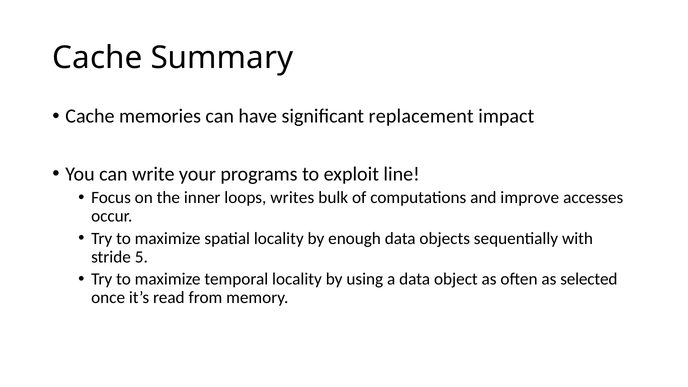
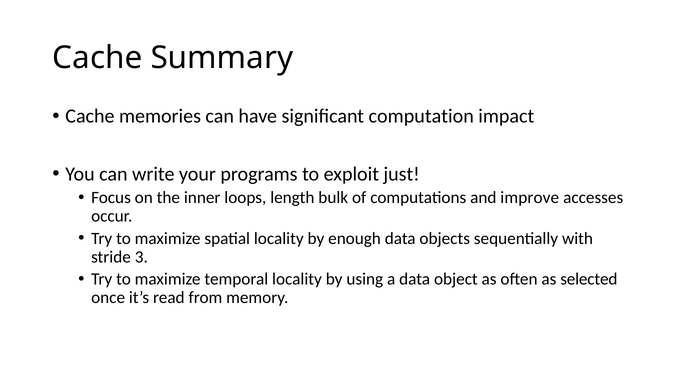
replacement: replacement -> computation
line: line -> just
writes: writes -> length
5: 5 -> 3
